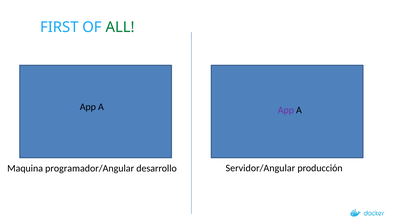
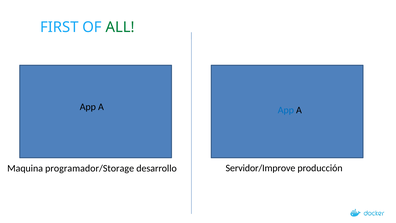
App at (286, 110) colour: purple -> blue
programador/Angular: programador/Angular -> programador/Storage
Servidor/Angular: Servidor/Angular -> Servidor/Improve
